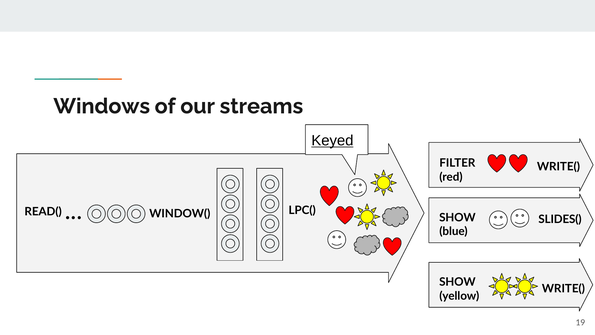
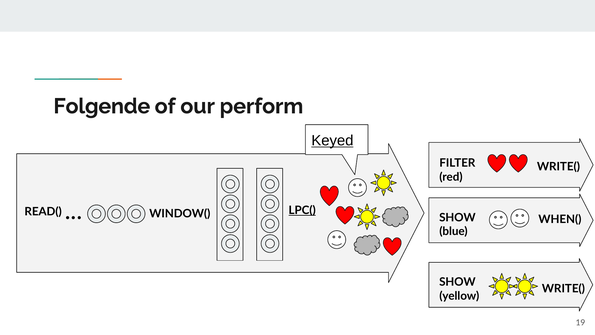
Windows: Windows -> Folgende
streams: streams -> perform
LPC( underline: none -> present
SLIDES(: SLIDES( -> WHEN(
